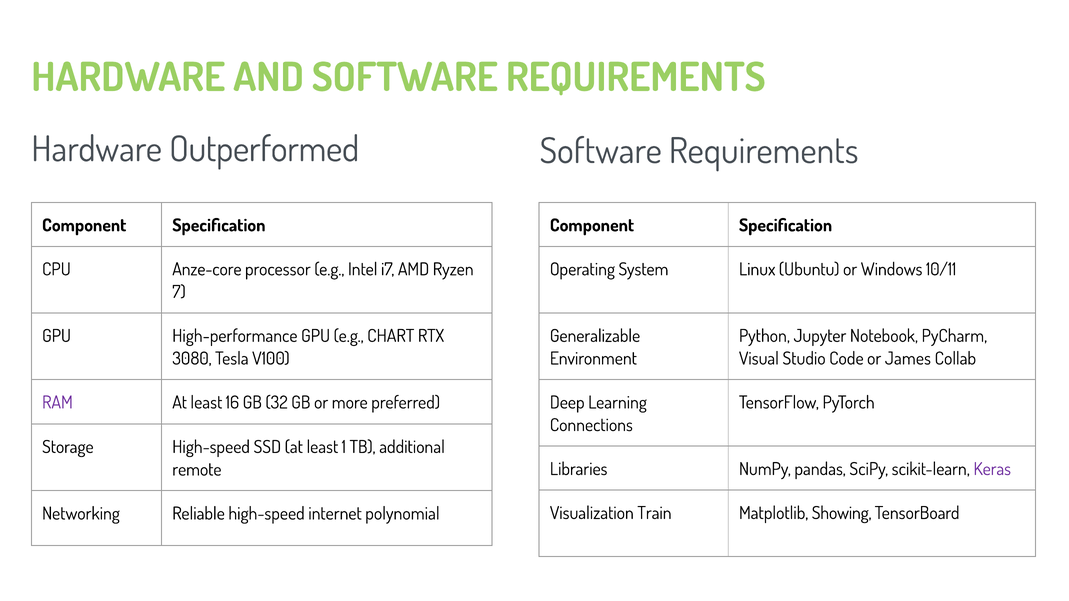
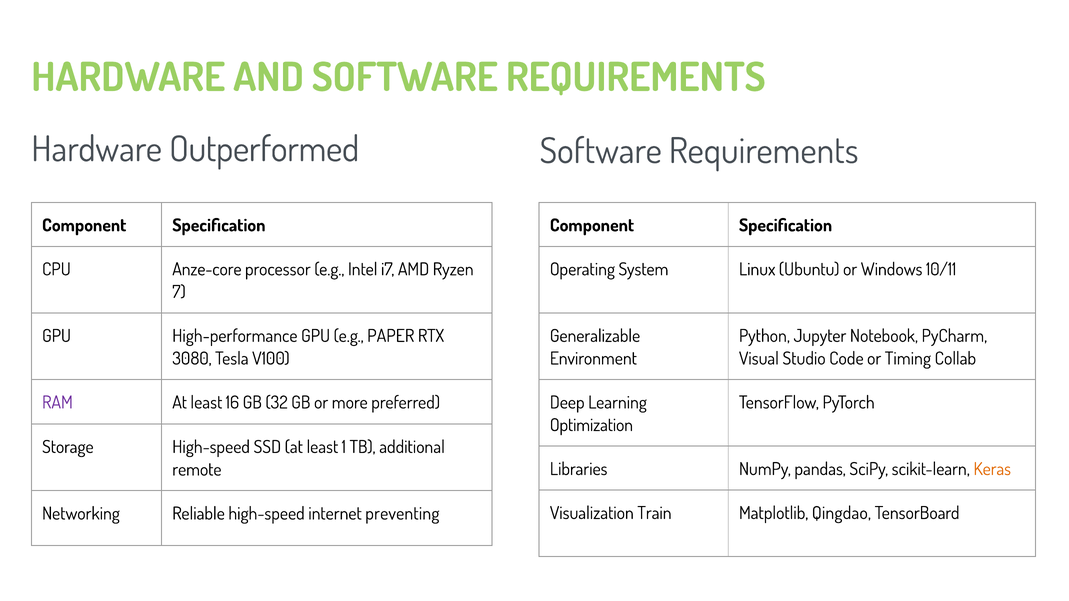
CHART: CHART -> PAPER
James: James -> Timing
Connections: Connections -> Optimization
Keras colour: purple -> orange
Showing: Showing -> Qingdao
polynomial: polynomial -> preventing
